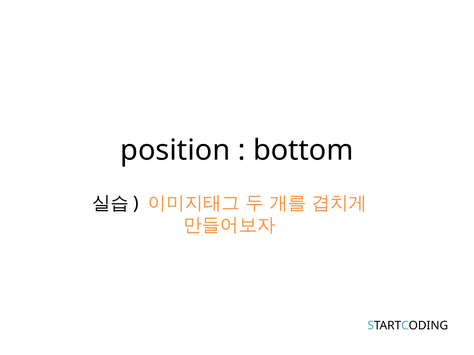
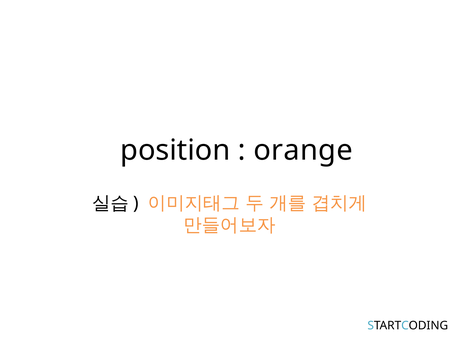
bottom: bottom -> orange
